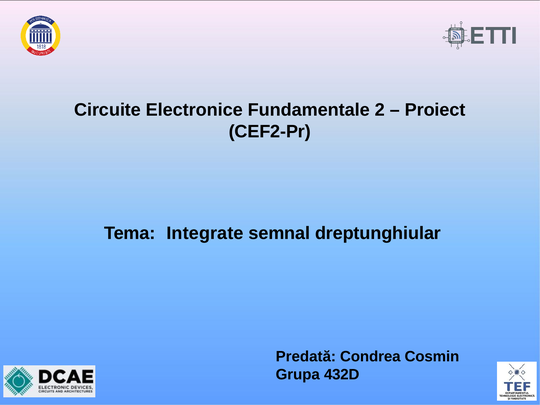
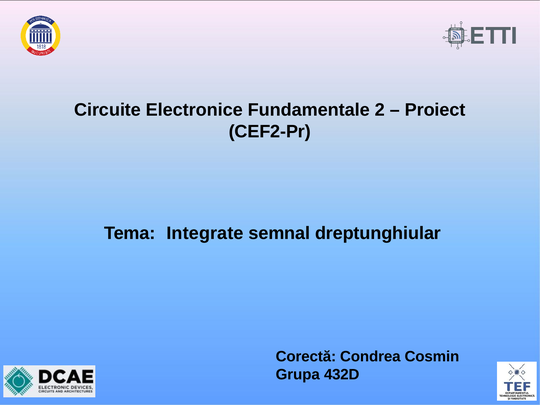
Predată: Predată -> Corectă
